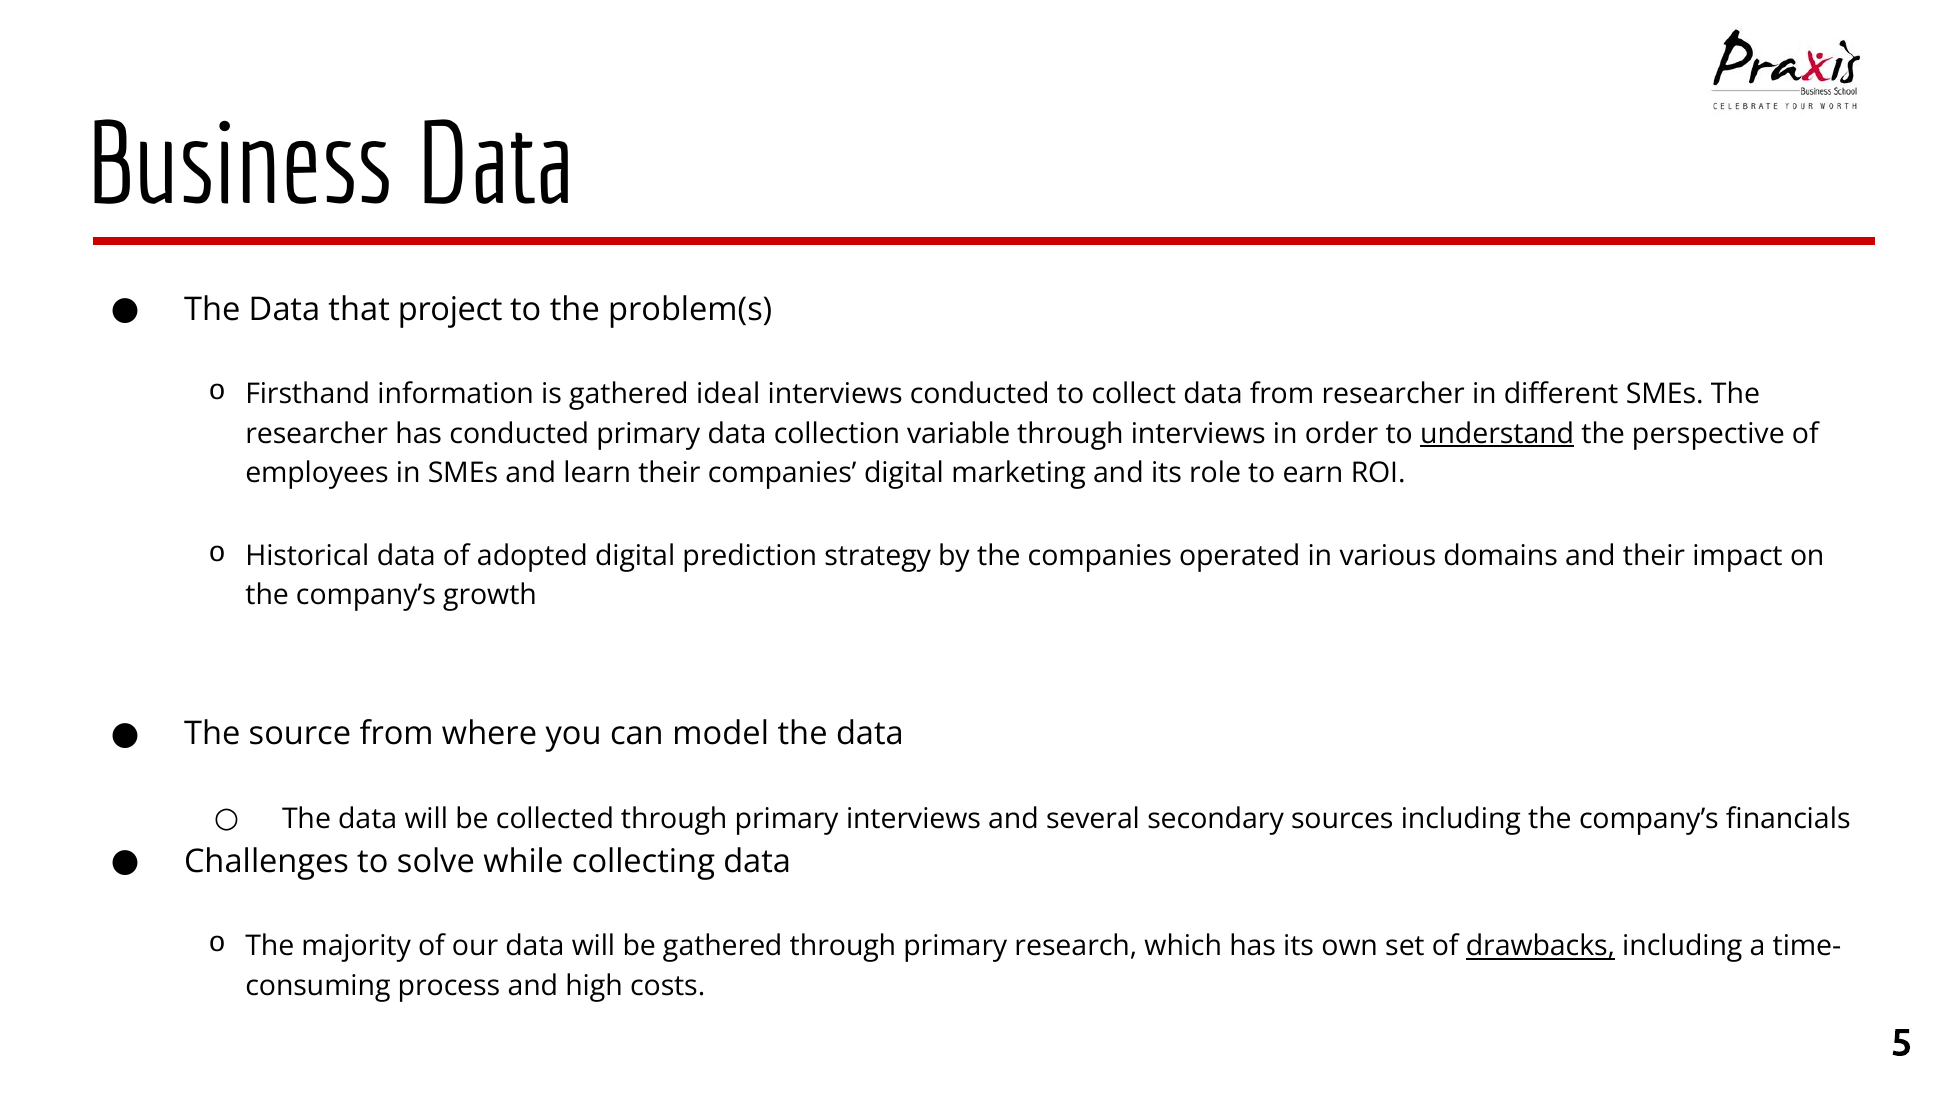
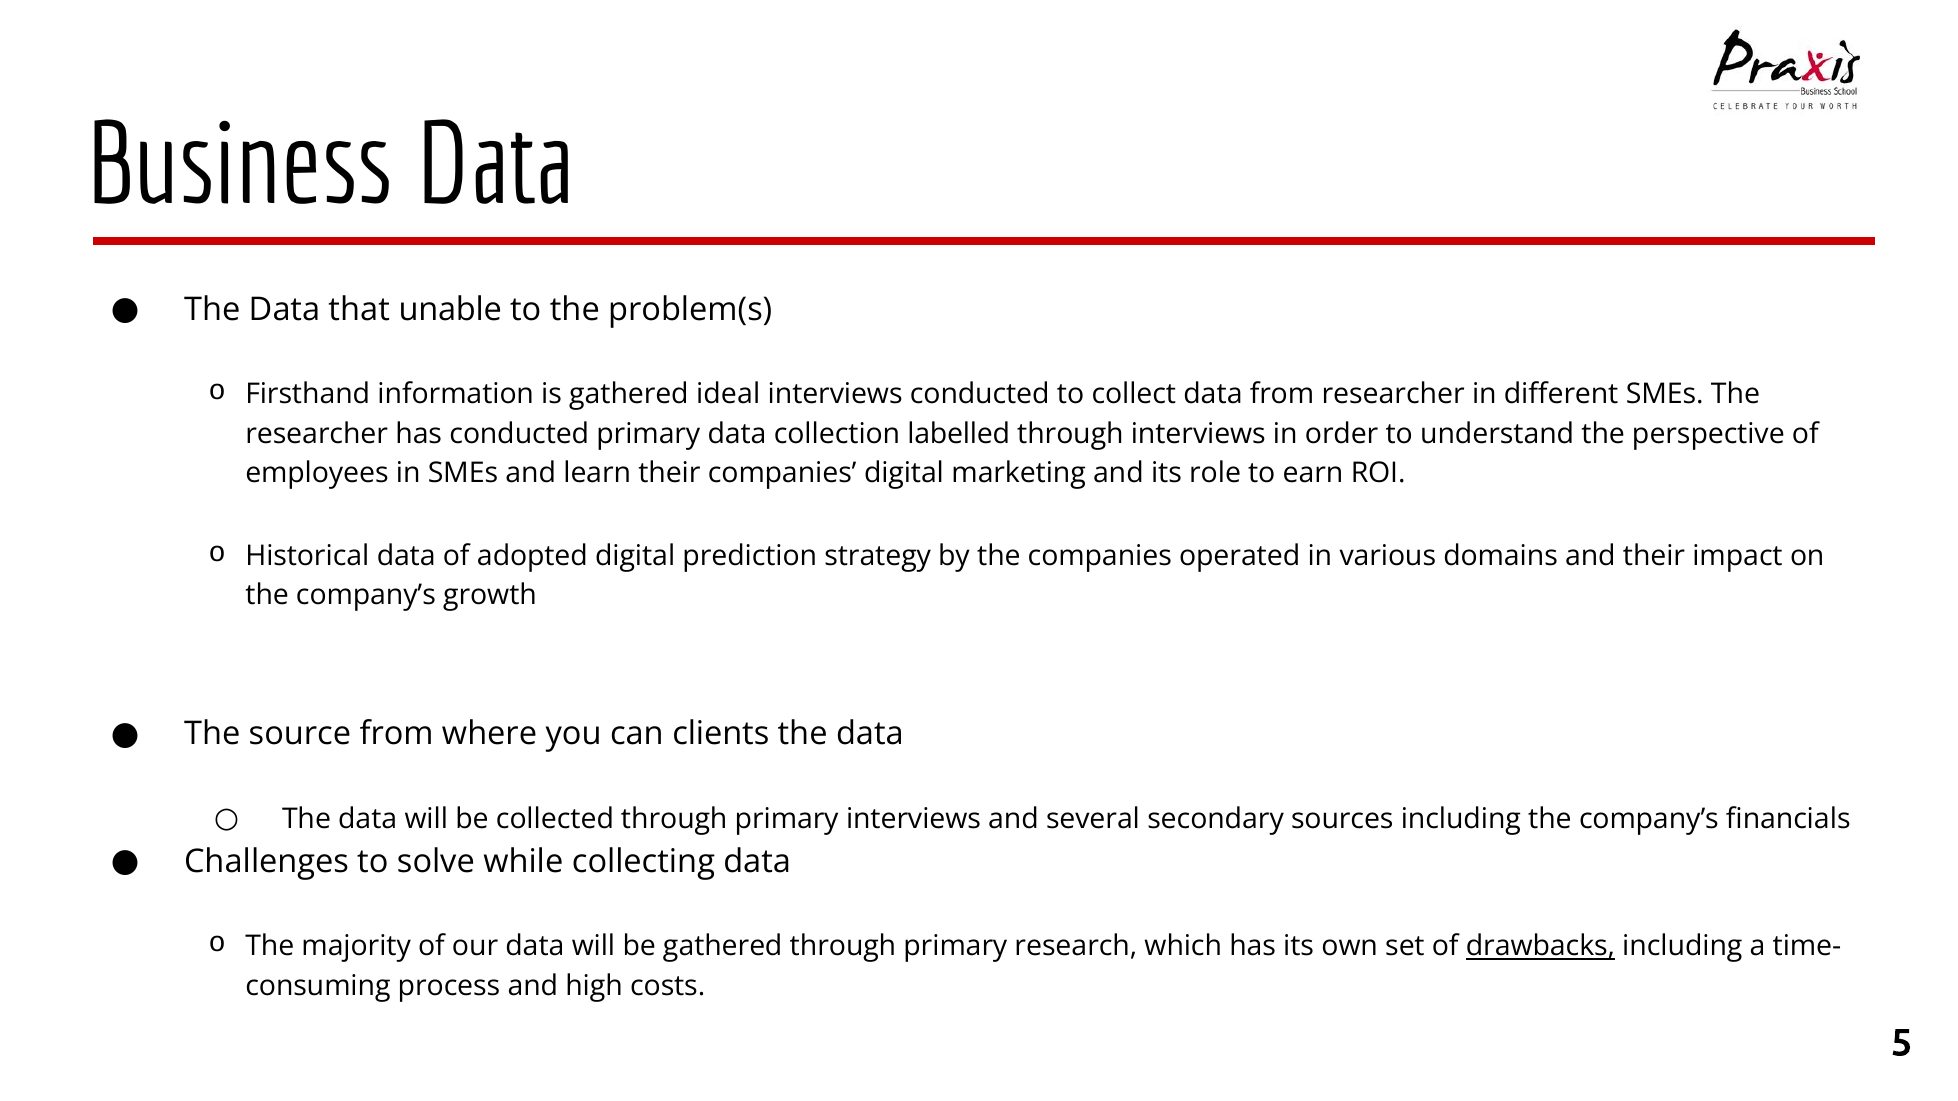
project: project -> unable
variable: variable -> labelled
understand underline: present -> none
model: model -> clients
